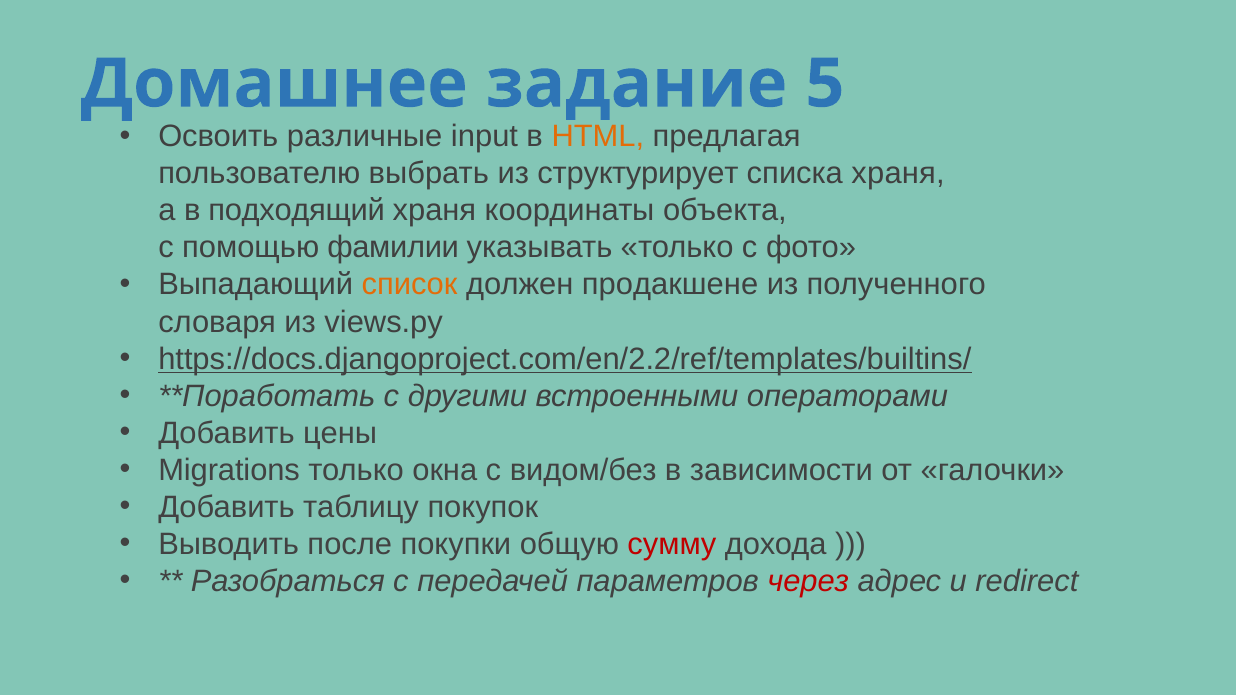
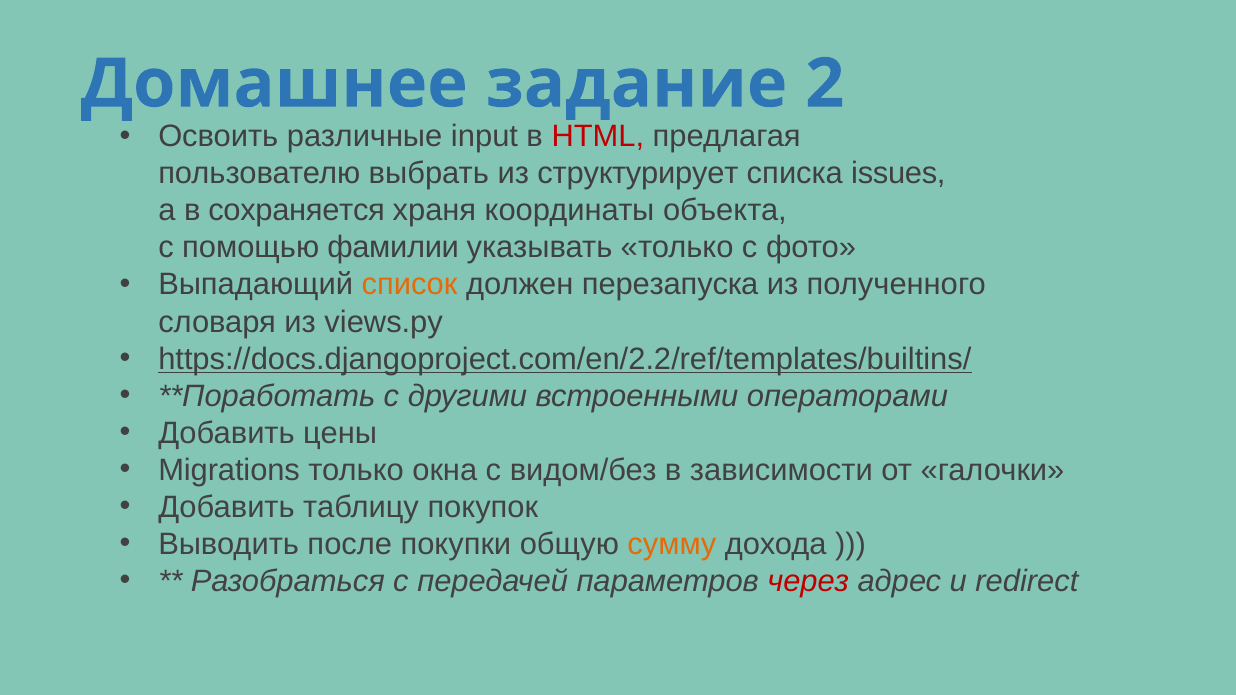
5: 5 -> 2
HTML colour: orange -> red
списка храня: храня -> issues
подходящий: подходящий -> сохраняется
продакшене: продакшене -> перезапуска
сумму colour: red -> orange
